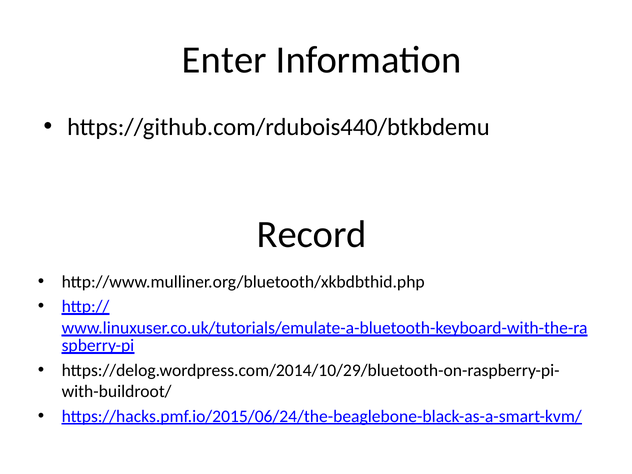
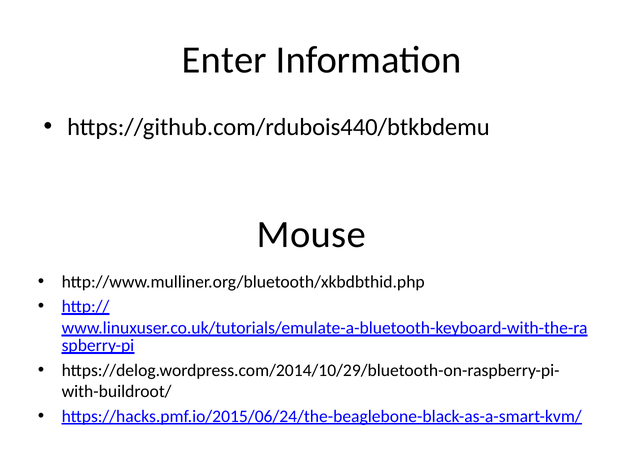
Record: Record -> Mouse
